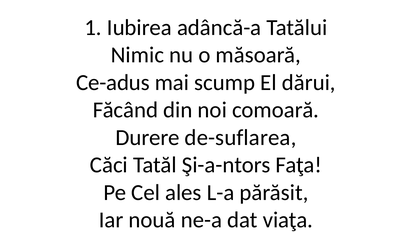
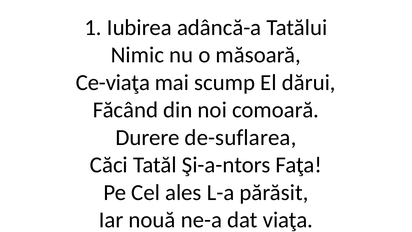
Ce-adus: Ce-adus -> Ce-viaţa
